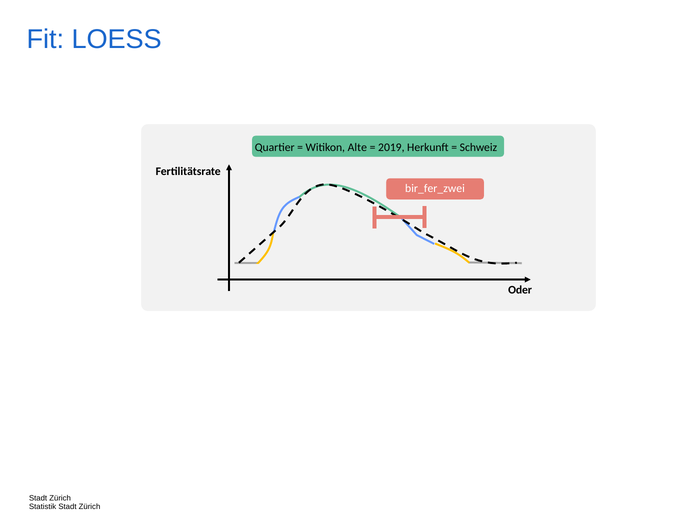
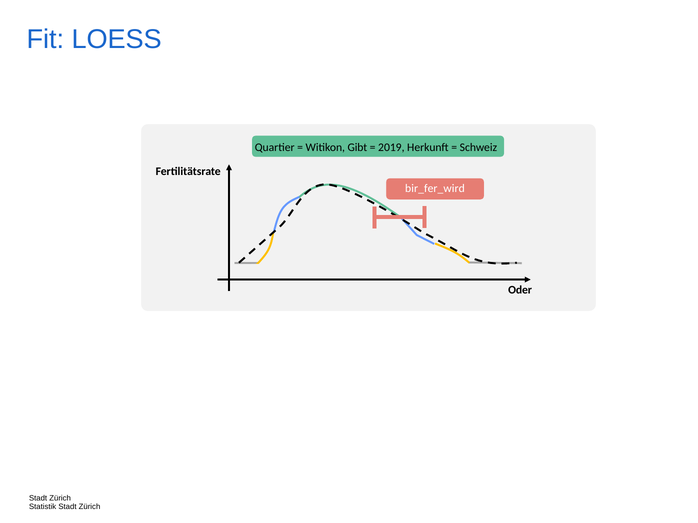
Alte: Alte -> Gibt
bir_fer_zwei: bir_fer_zwei -> bir_fer_wird
